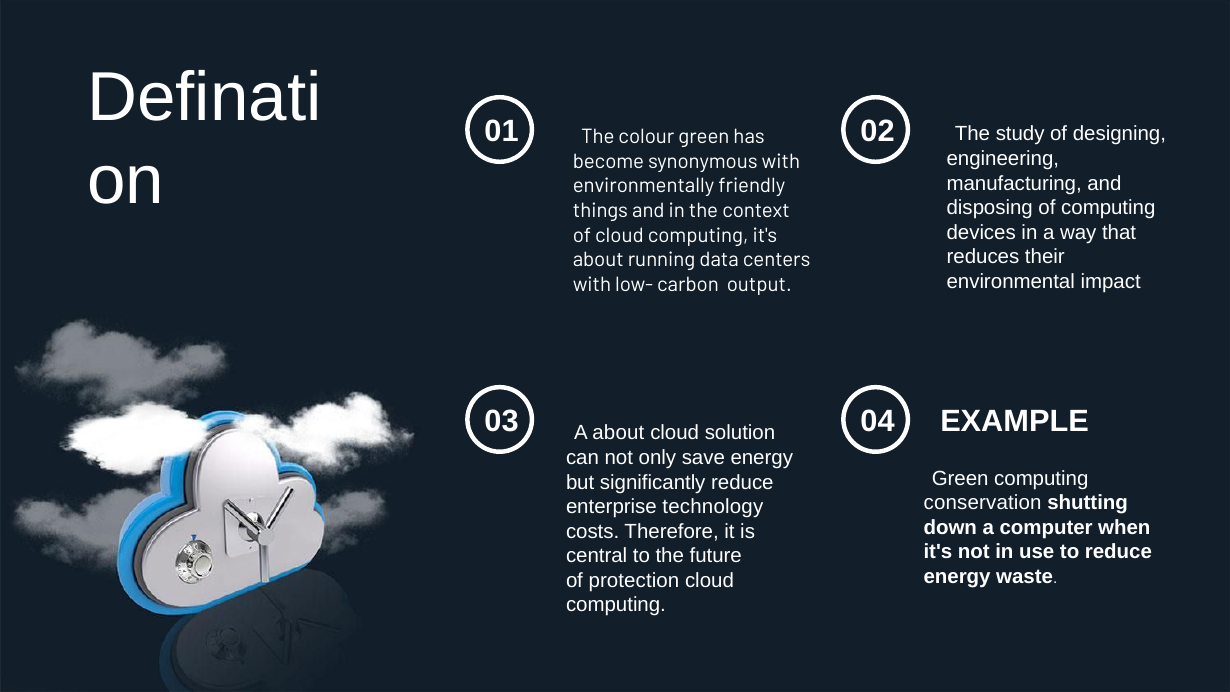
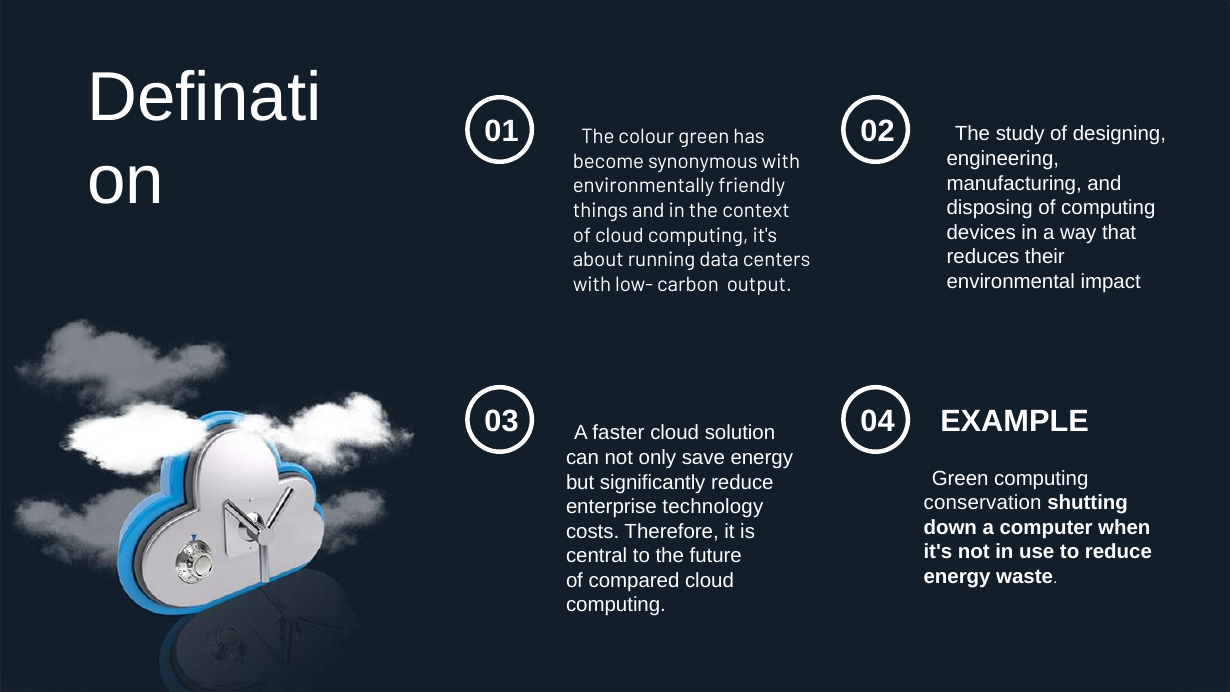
about at (618, 433): about -> faster
protection: protection -> compared
